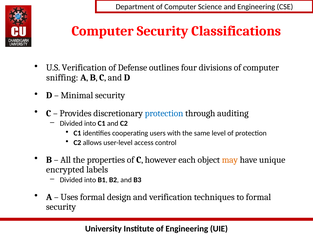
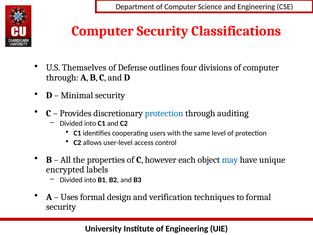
U.S Verification: Verification -> Themselves
sniffing at (62, 78): sniffing -> through
may colour: orange -> blue
